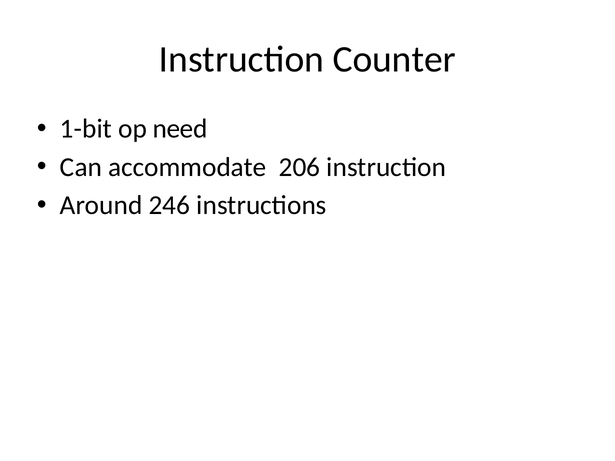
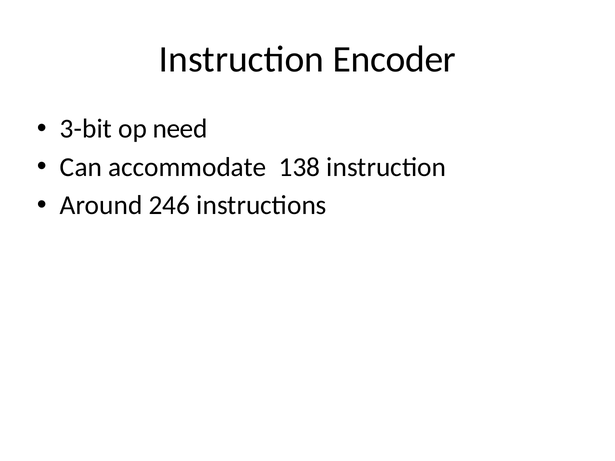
Counter: Counter -> Encoder
1-bit: 1-bit -> 3-bit
206: 206 -> 138
